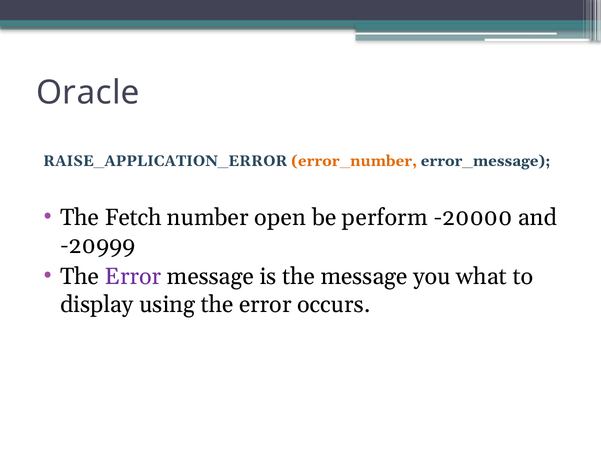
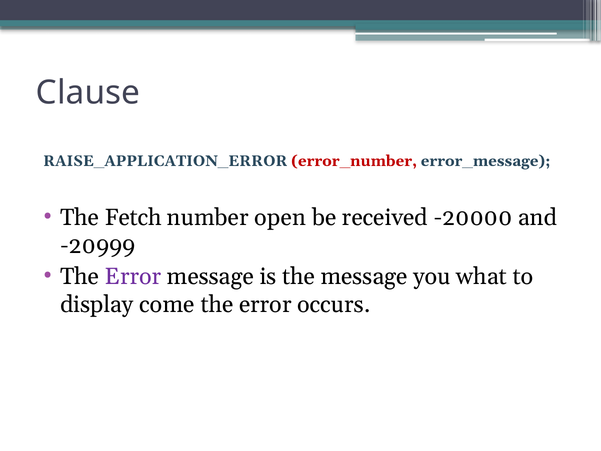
Oracle: Oracle -> Clause
error_number colour: orange -> red
perform: perform -> received
using: using -> come
